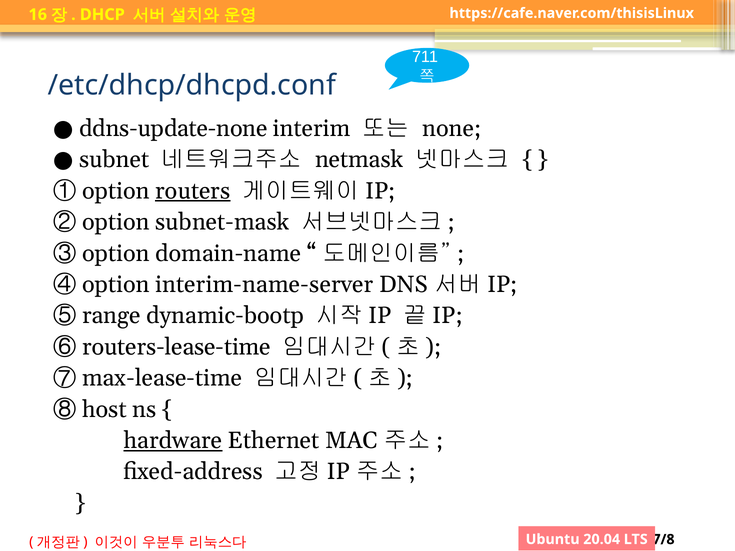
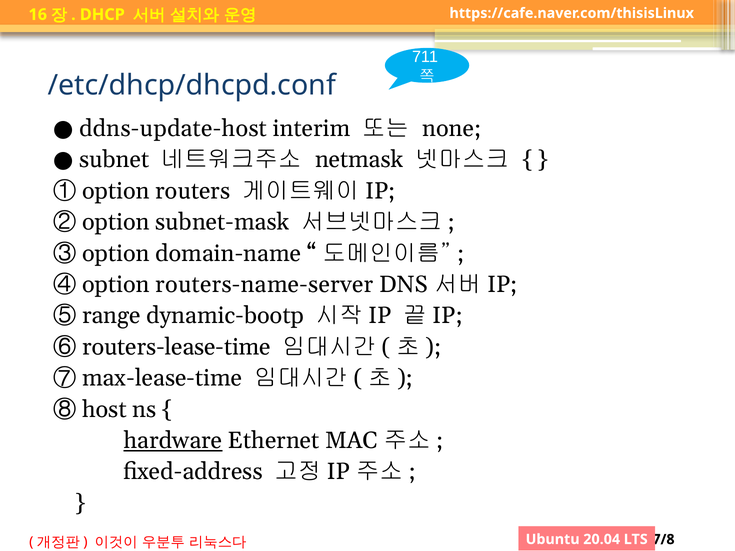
ddns-update-none: ddns-update-none -> ddns-update-host
routers underline: present -> none
interim-name-server: interim-name-server -> routers-name-server
